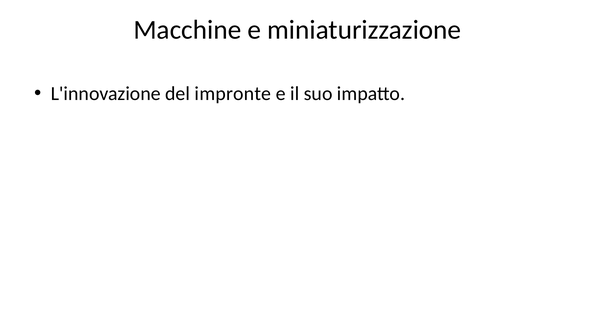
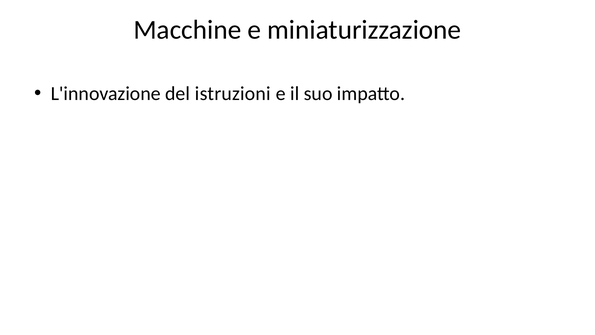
impronte: impronte -> istruzioni
